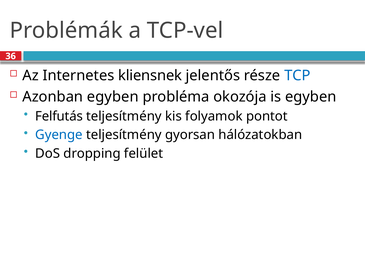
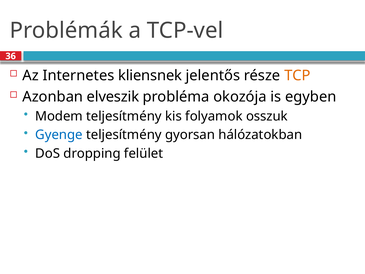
TCP colour: blue -> orange
Azonban egyben: egyben -> elveszik
Felfutás: Felfutás -> Modem
pontot: pontot -> osszuk
